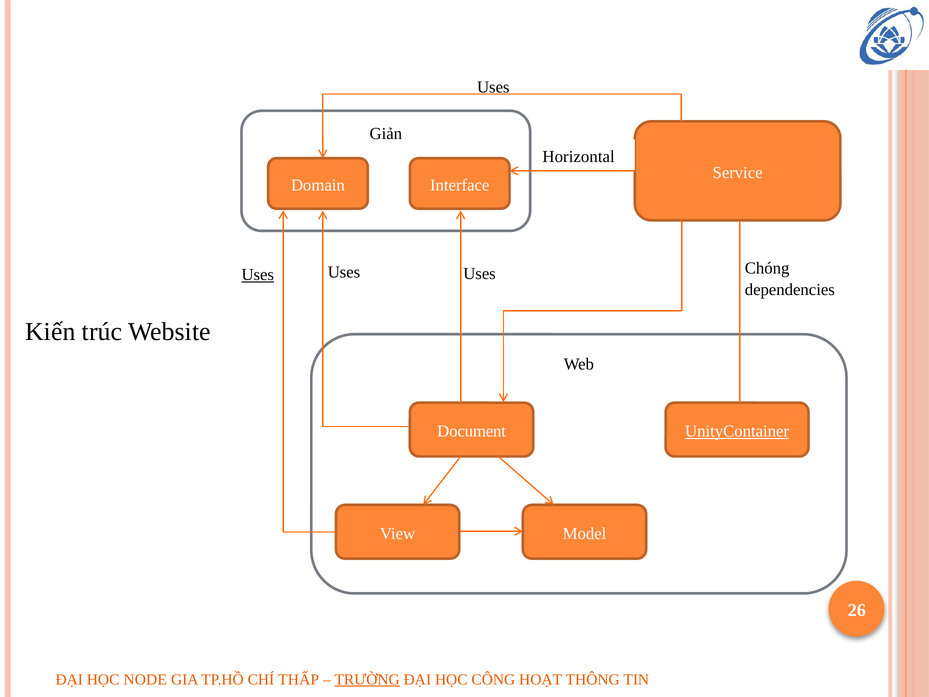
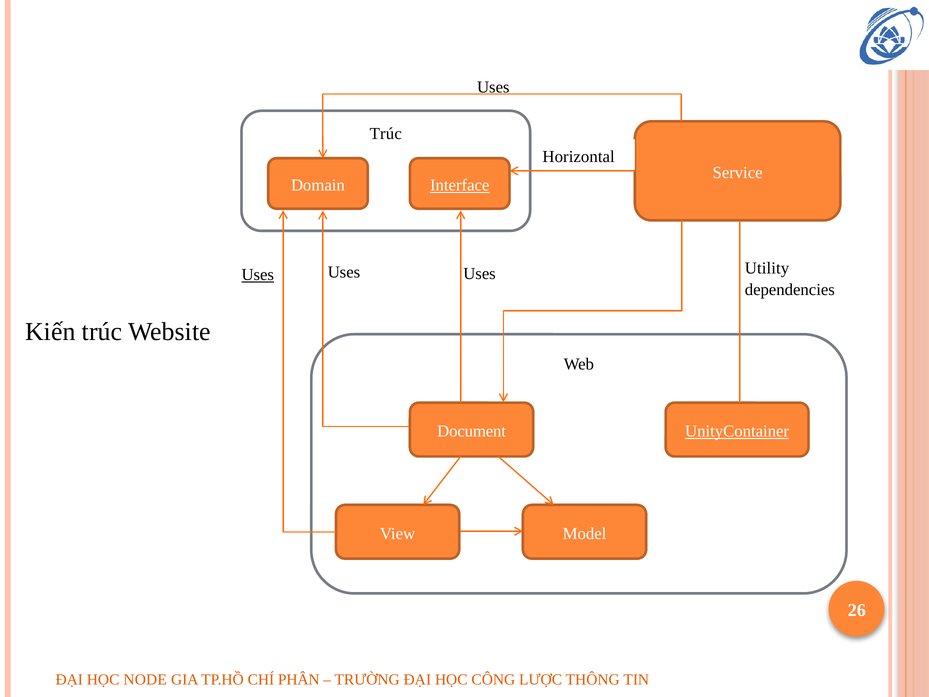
Giản at (386, 134): Giản -> Trúc
Interface underline: none -> present
Chóng: Chóng -> Utility
THẤP: THẤP -> PHÂN
TRƯỜNG underline: present -> none
HOẠT: HOẠT -> LƯỢC
